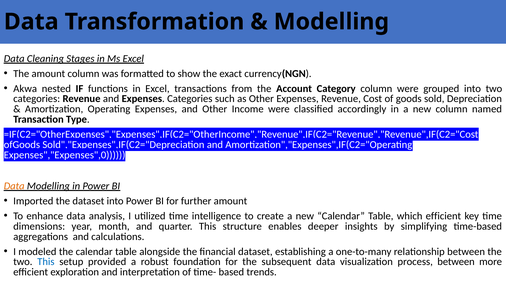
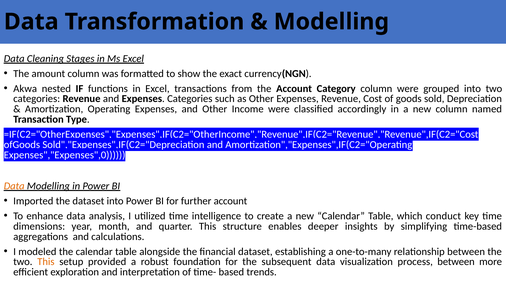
further amount: amount -> account
which efficient: efficient -> conduct
This at (46, 261) colour: blue -> orange
